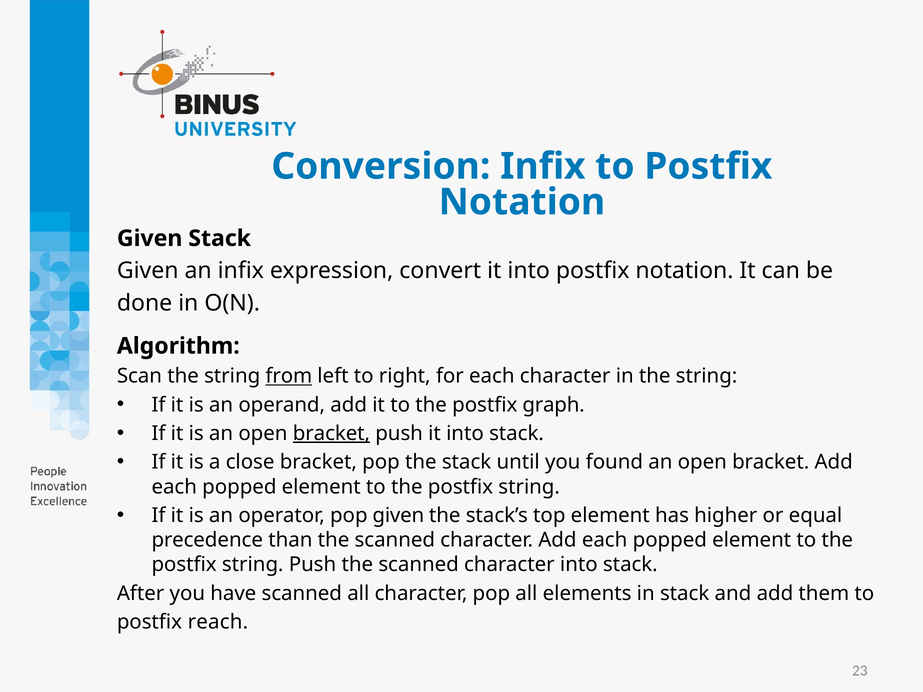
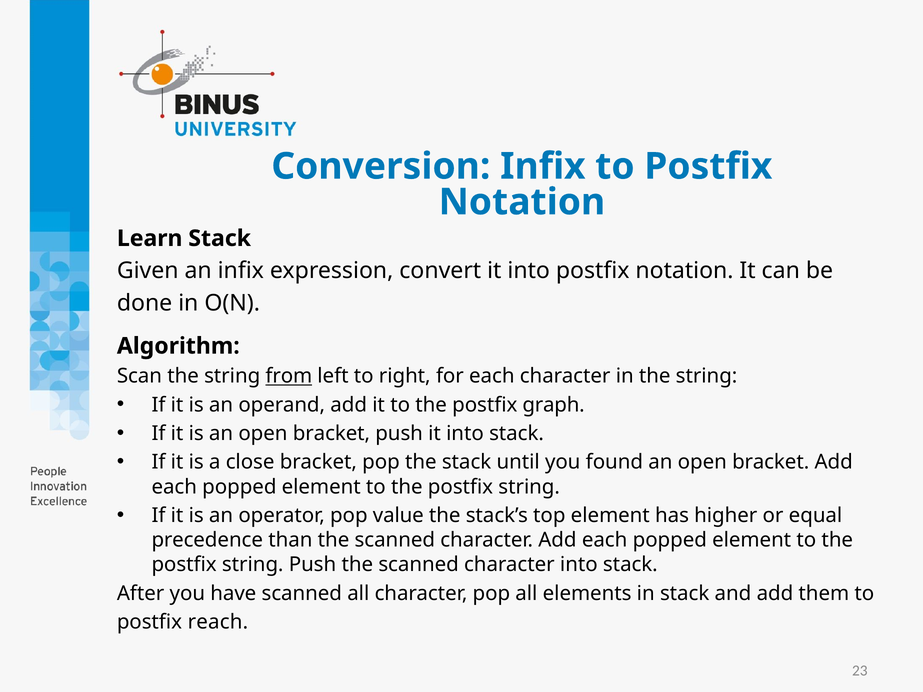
Given at (150, 238): Given -> Learn
bracket at (331, 434) underline: present -> none
pop given: given -> value
